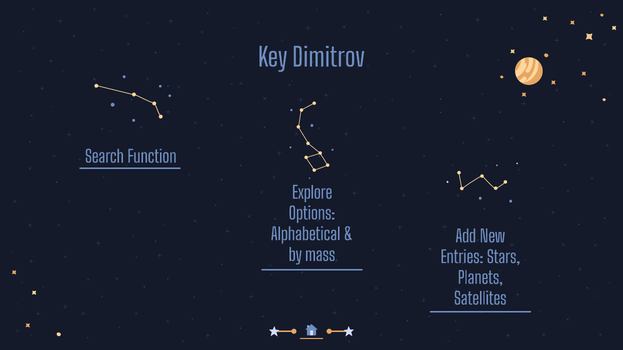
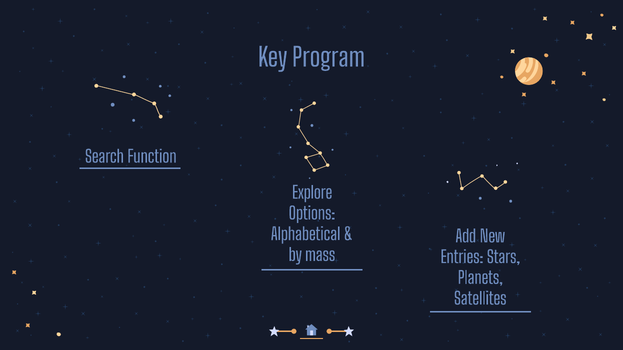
Dimitrov: Dimitrov -> Program
